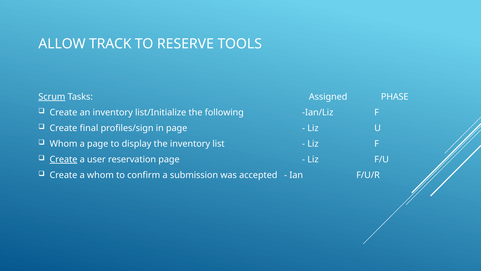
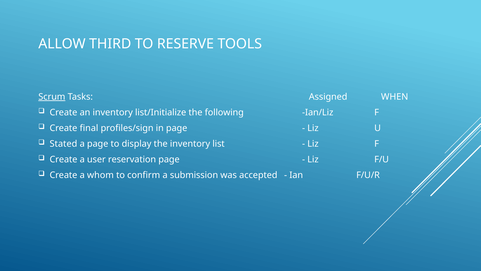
TRACK: TRACK -> THIRD
PHASE: PHASE -> WHEN
Whom at (63, 143): Whom -> Stated
Create at (63, 159) underline: present -> none
